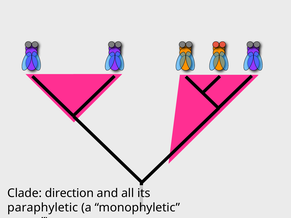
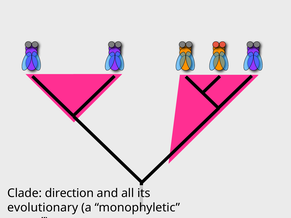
paraphyletic: paraphyletic -> evolutionary
